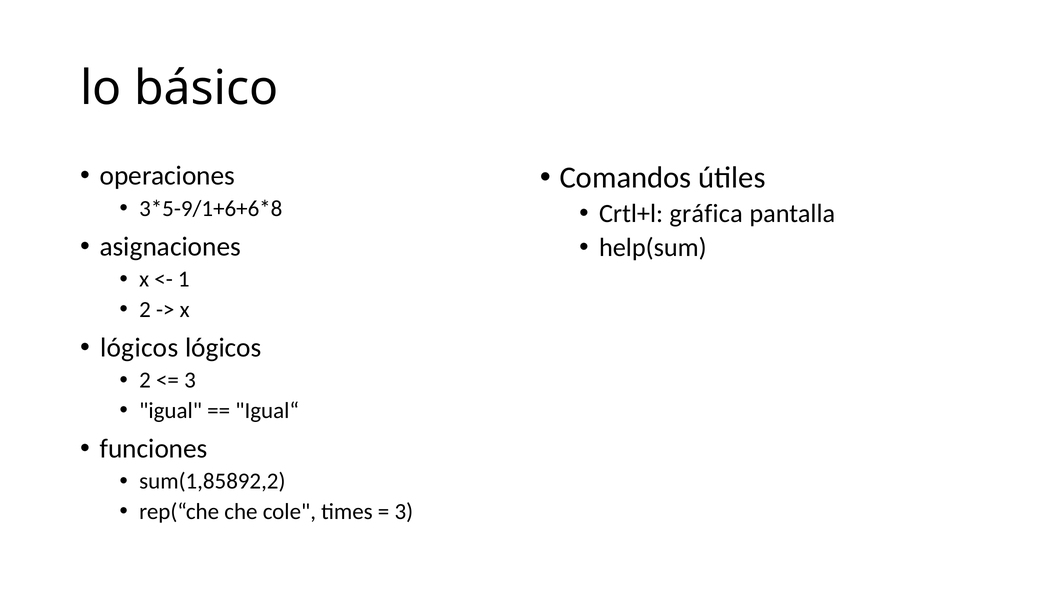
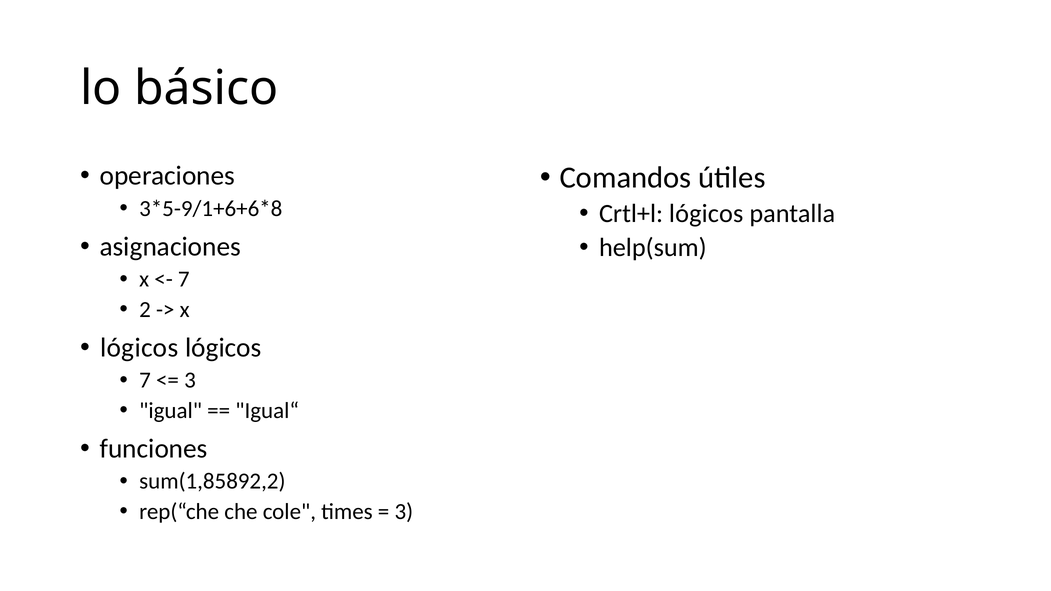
Crtl+l gráfica: gráfica -> lógicos
1 at (184, 279): 1 -> 7
2 at (145, 380): 2 -> 7
